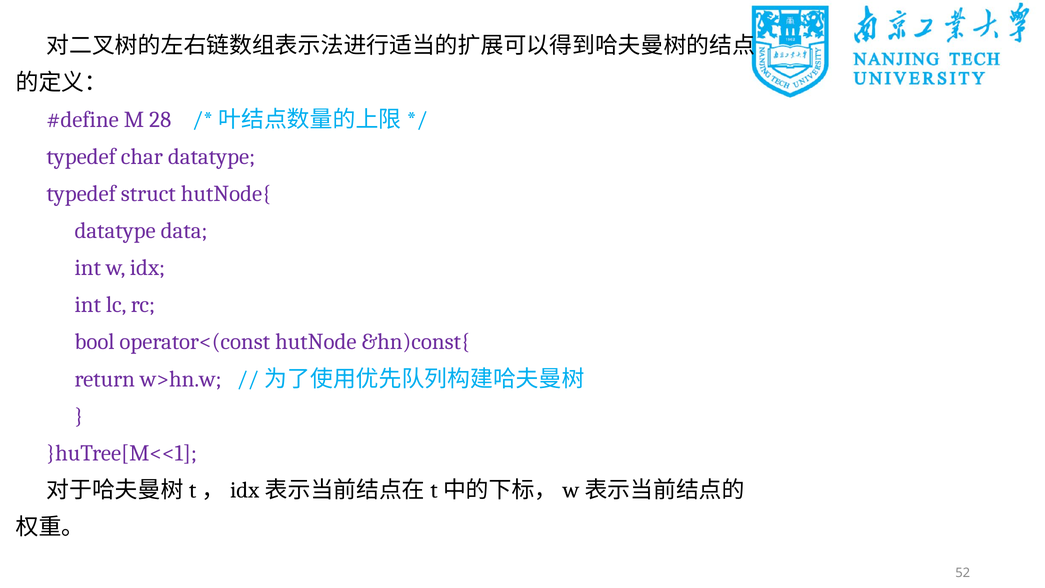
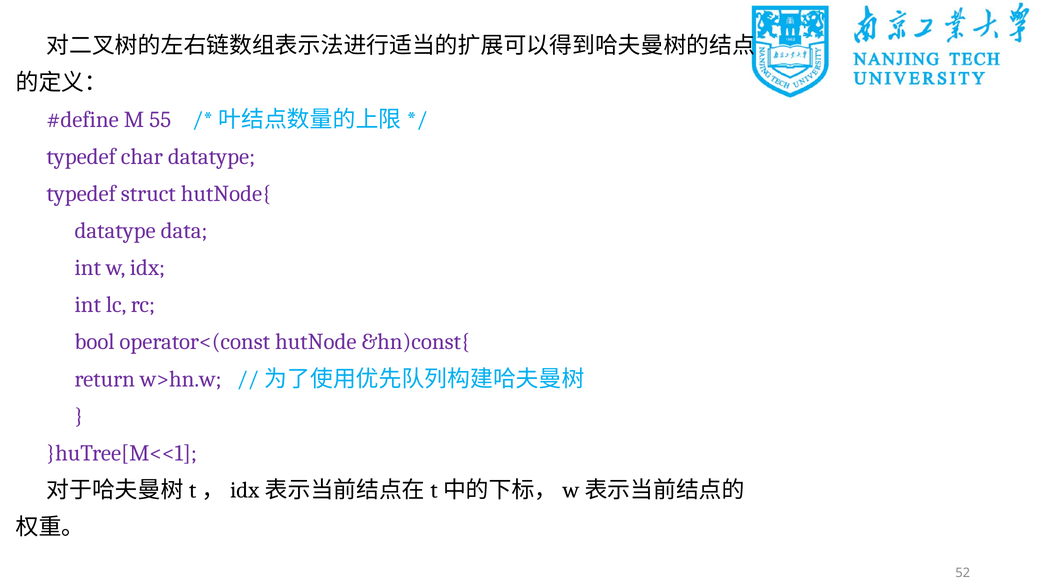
28: 28 -> 55
